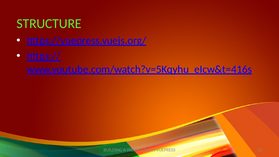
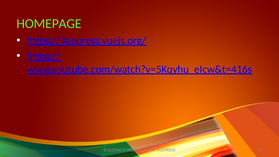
STRUCTURE: STRUCTURE -> HOMEPAGE
